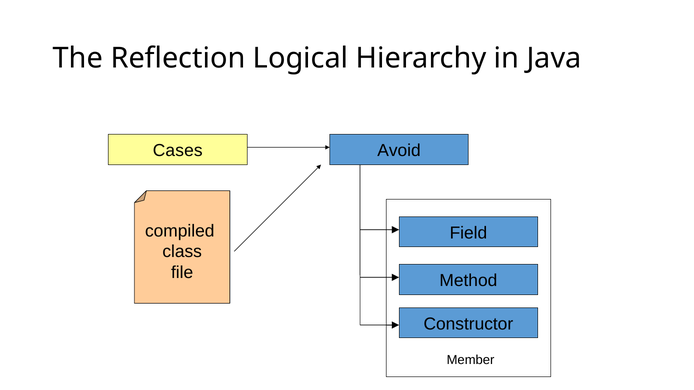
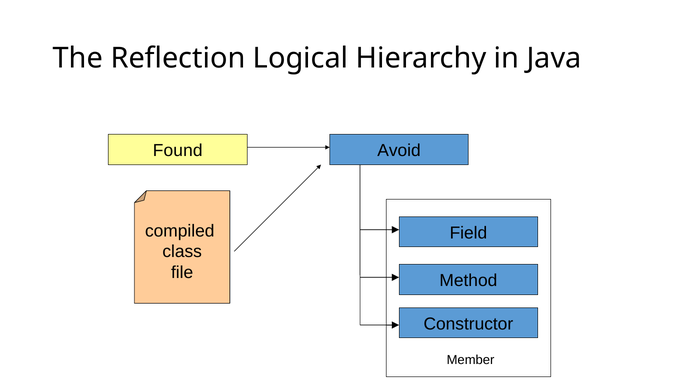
Cases: Cases -> Found
